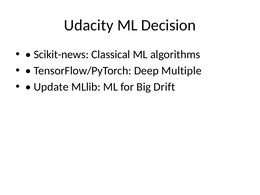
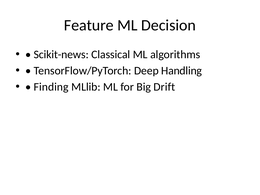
Udacity: Udacity -> Feature
Multiple: Multiple -> Handling
Update: Update -> Finding
